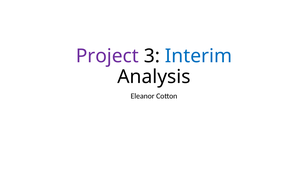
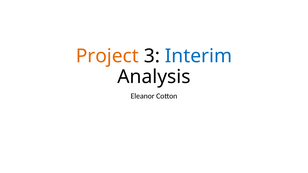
Project colour: purple -> orange
